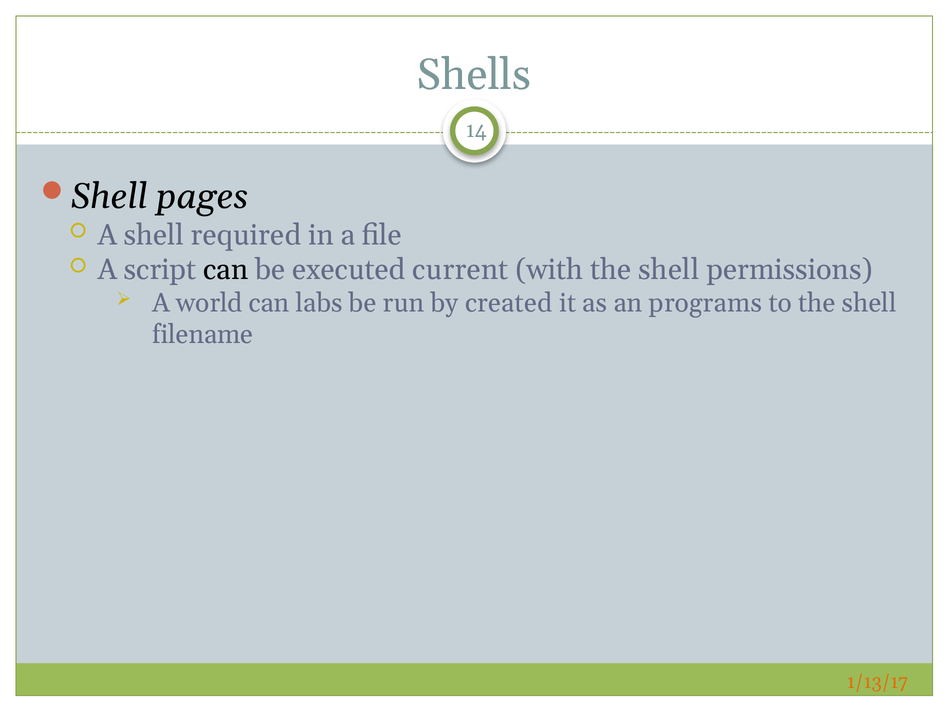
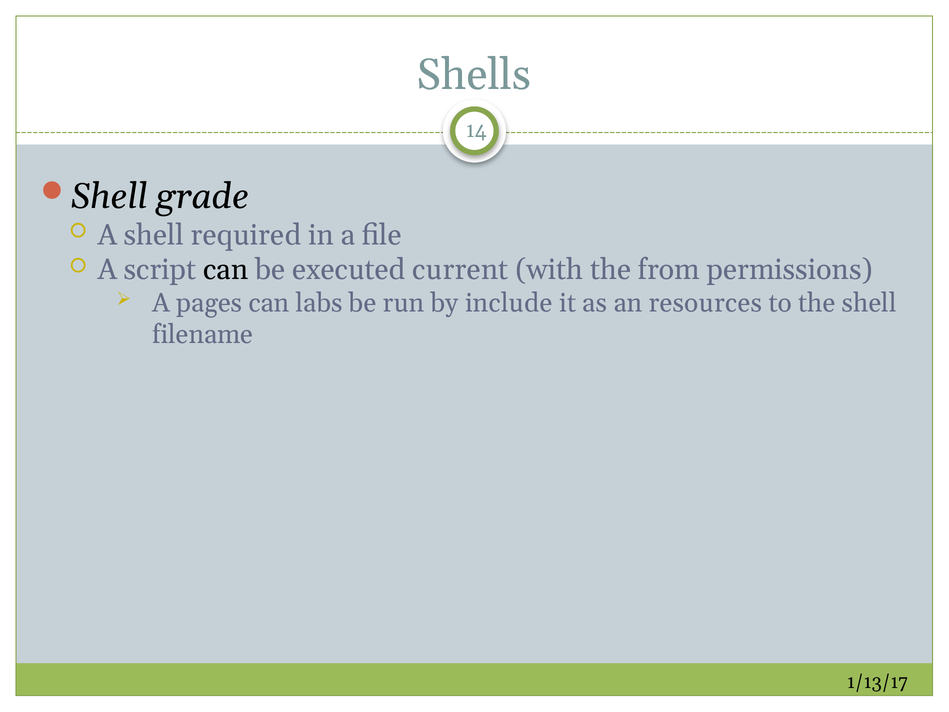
pages: pages -> grade
with the shell: shell -> from
world: world -> pages
created: created -> include
programs: programs -> resources
1/13/17 colour: orange -> black
